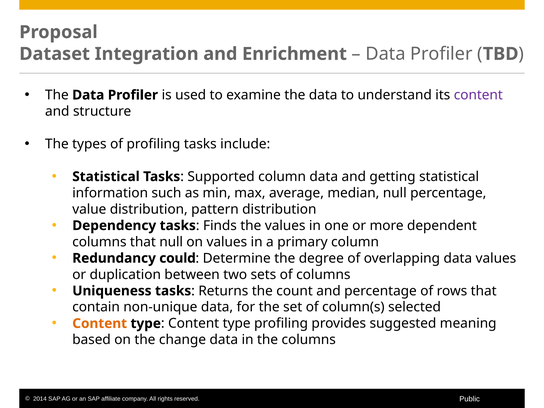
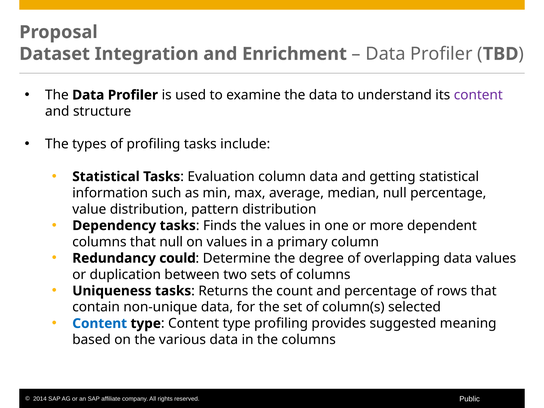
Supported: Supported -> Evaluation
Content at (100, 323) colour: orange -> blue
change: change -> various
